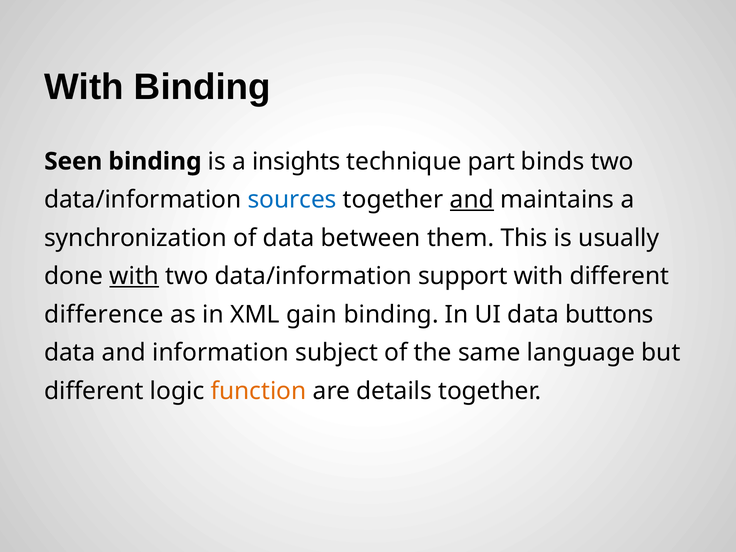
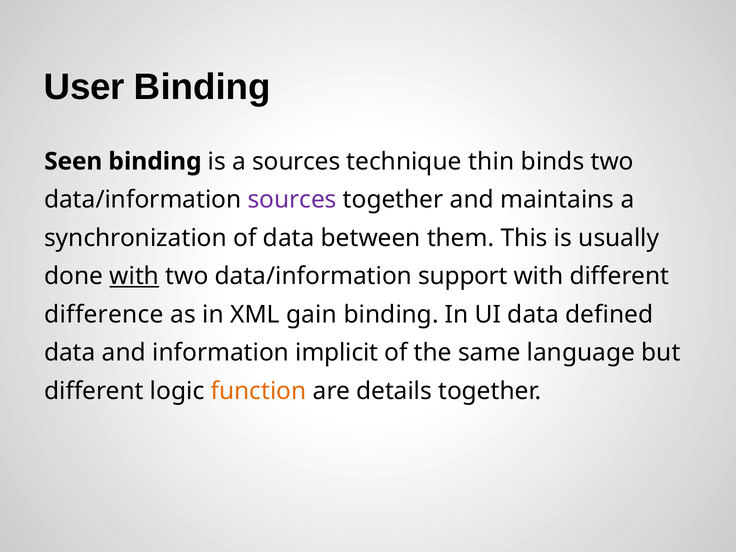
With at (84, 87): With -> User
a insights: insights -> sources
part: part -> thin
sources at (292, 200) colour: blue -> purple
and at (472, 200) underline: present -> none
buttons: buttons -> defined
subject: subject -> implicit
